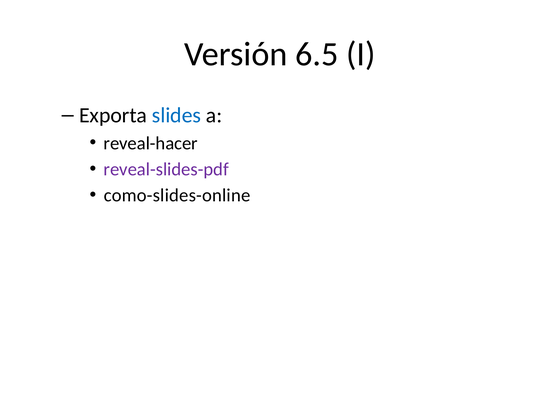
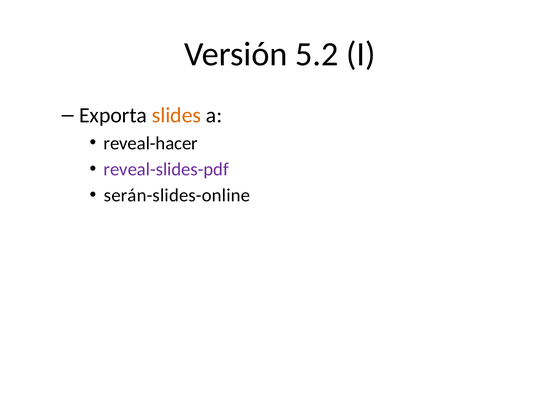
6.5: 6.5 -> 5.2
slides colour: blue -> orange
como-slides-online: como-slides-online -> serán-slides-online
